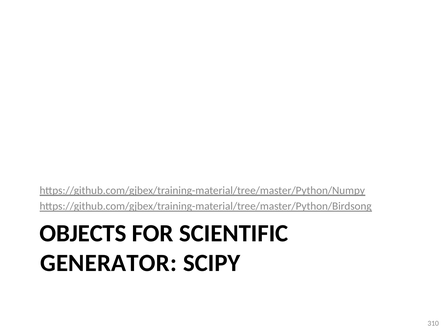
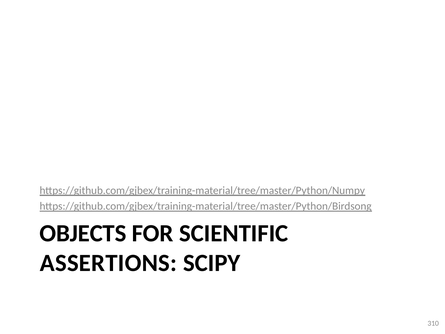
GENERATOR: GENERATOR -> ASSERTIONS
